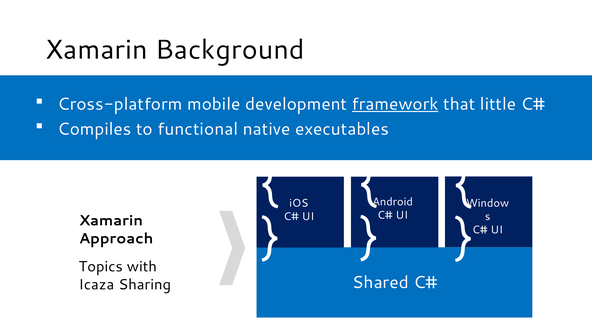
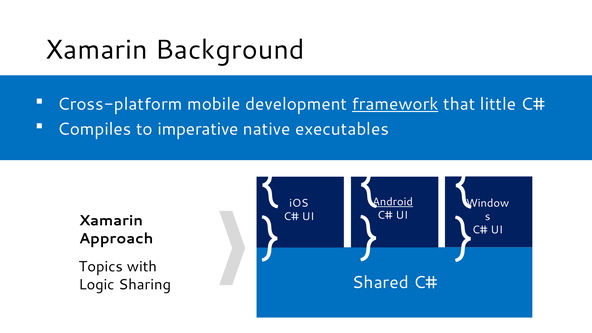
functional: functional -> imperative
Android underline: none -> present
Icaza: Icaza -> Logic
